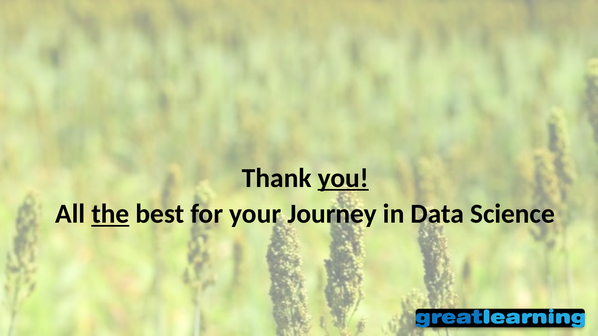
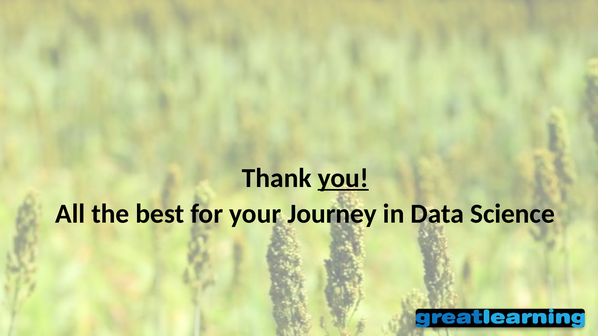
the underline: present -> none
